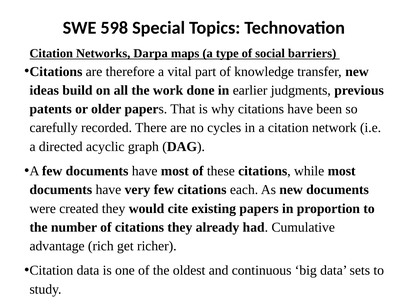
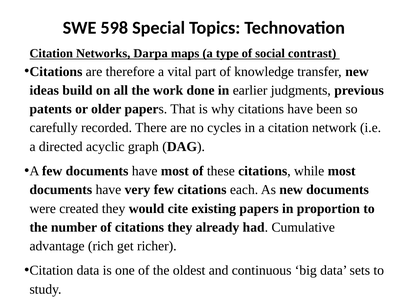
barriers: barriers -> contrast
